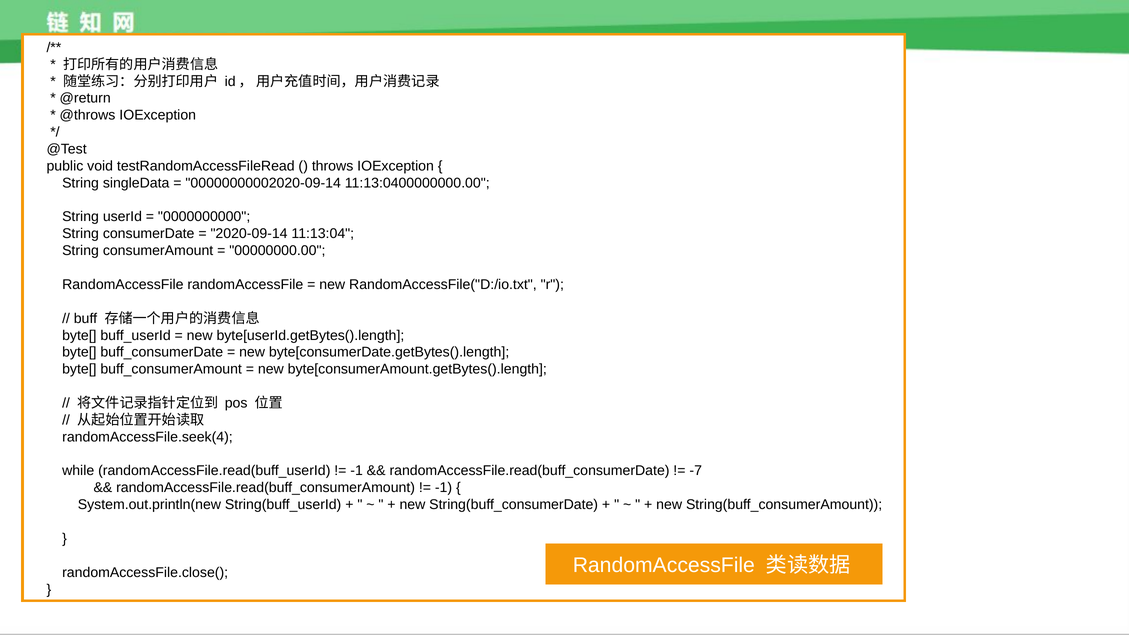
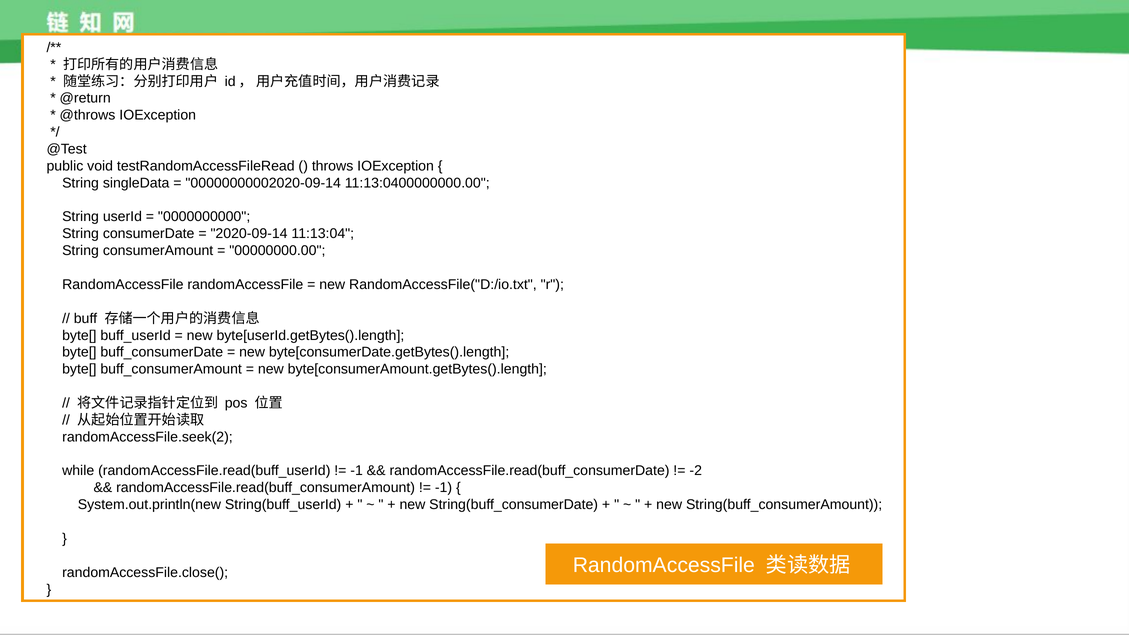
randomAccessFile.seek(4: randomAccessFile.seek(4 -> randomAccessFile.seek(2
-7: -7 -> -2
